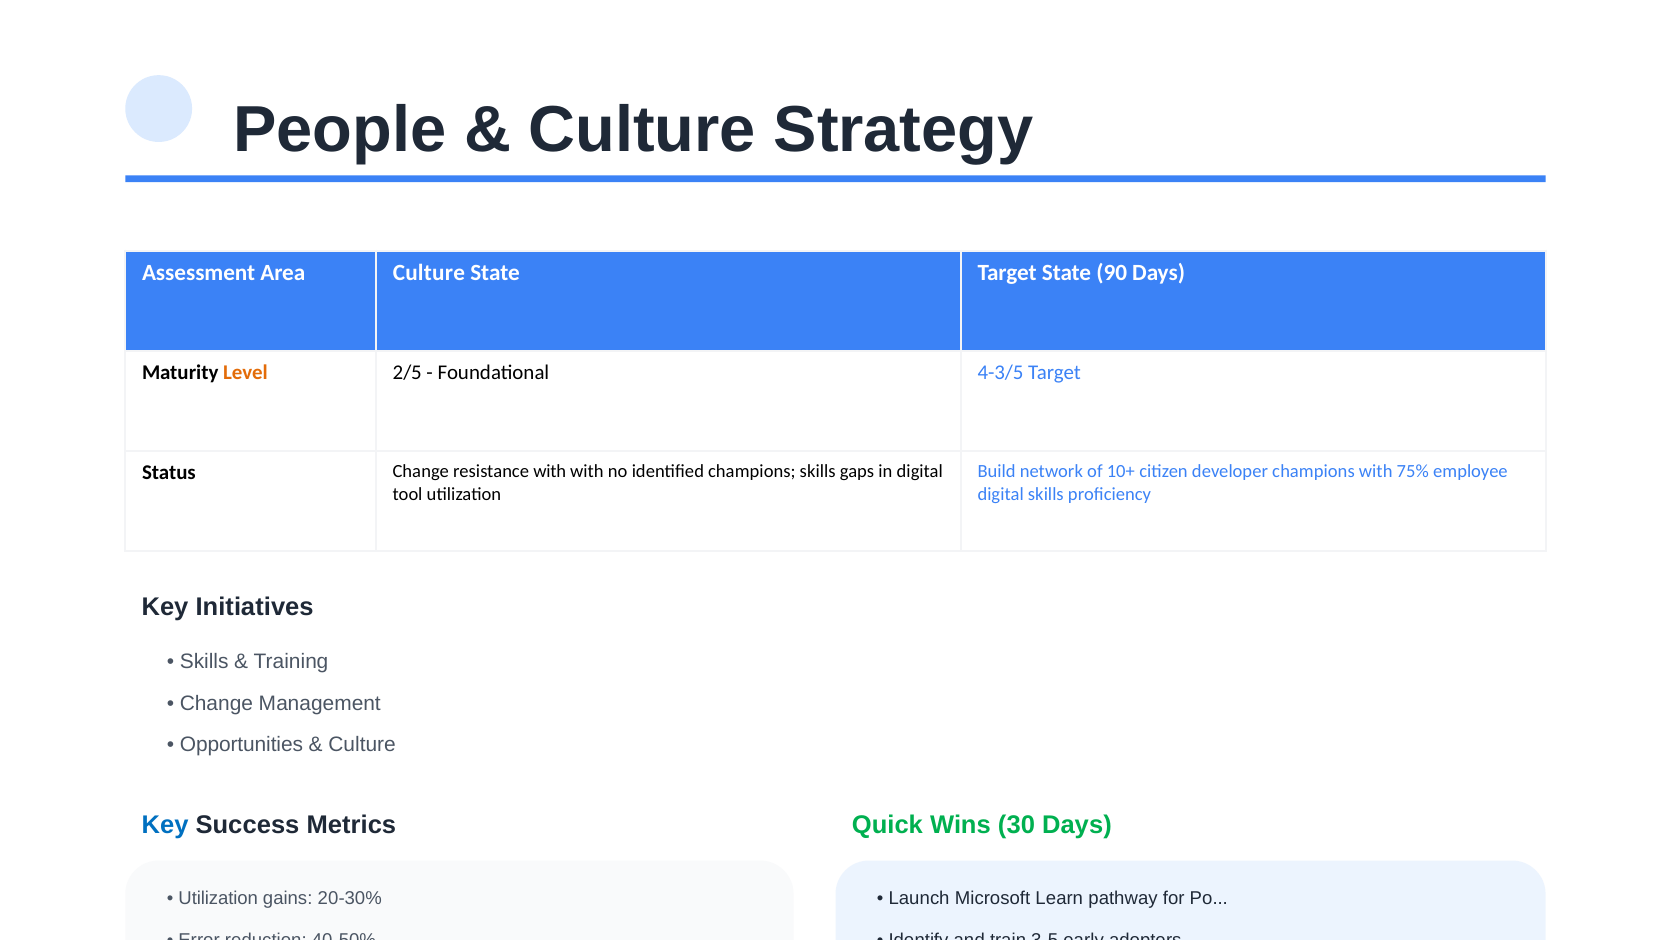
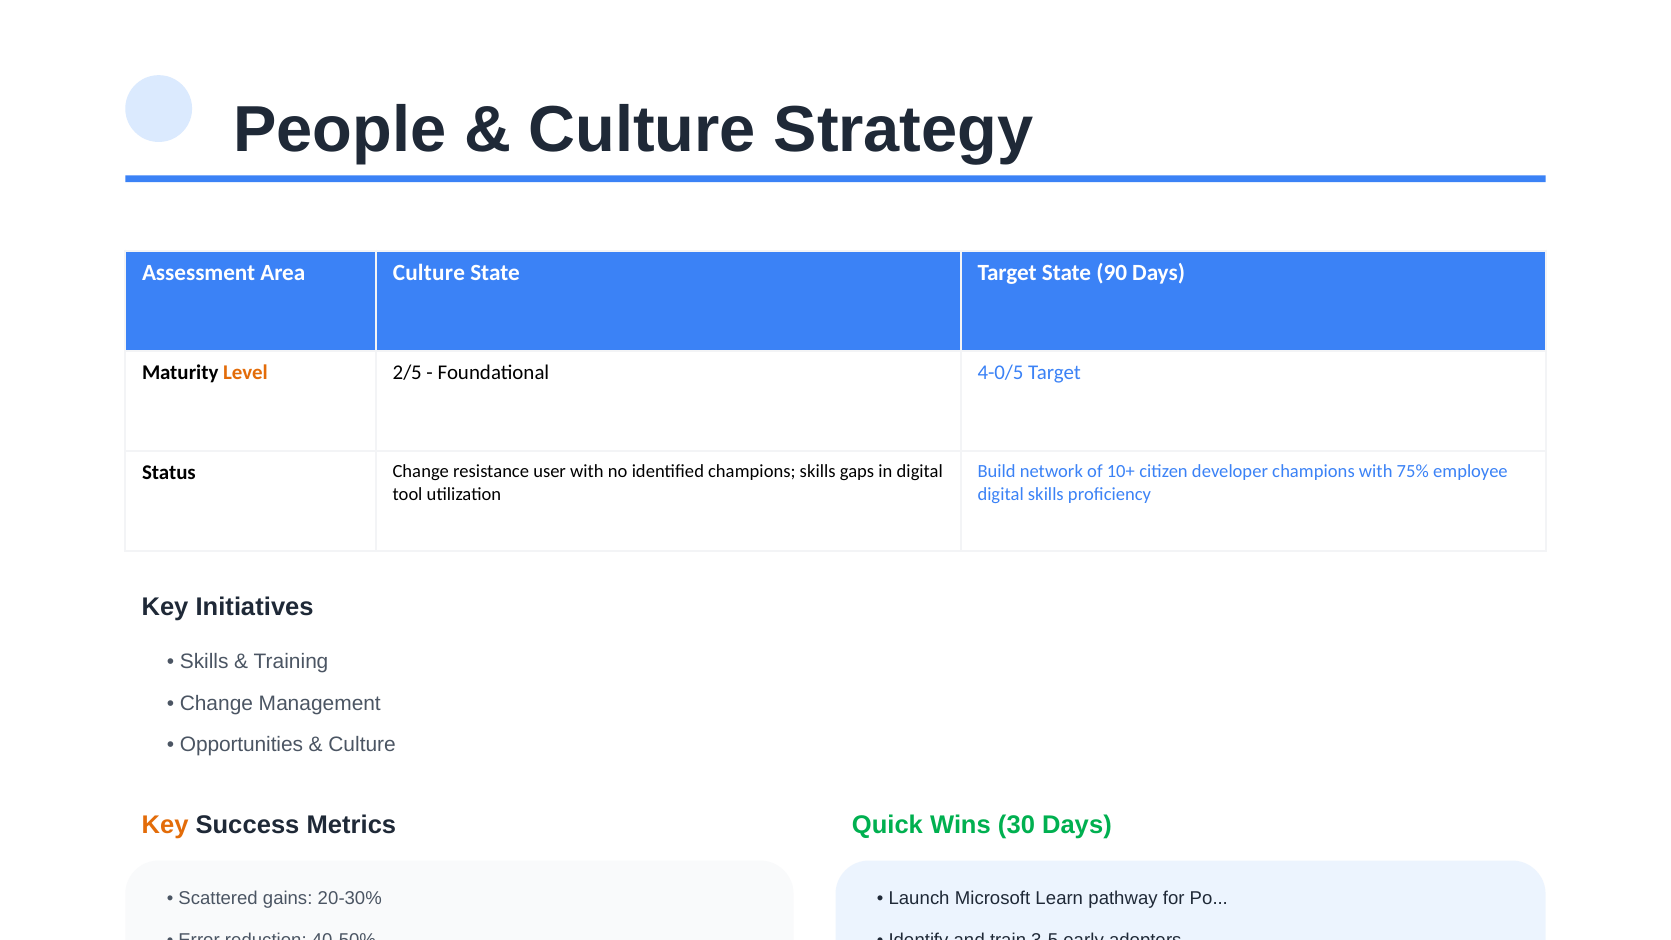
4-3/5: 4-3/5 -> 4-0/5
resistance with: with -> user
Key at (165, 825) colour: blue -> orange
Utilization at (218, 899): Utilization -> Scattered
